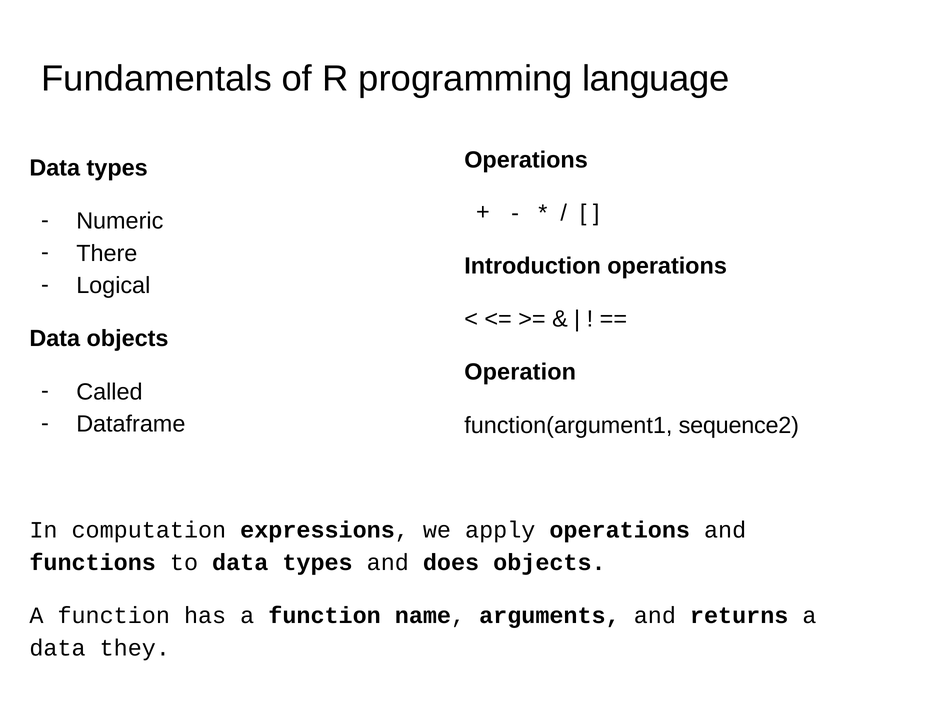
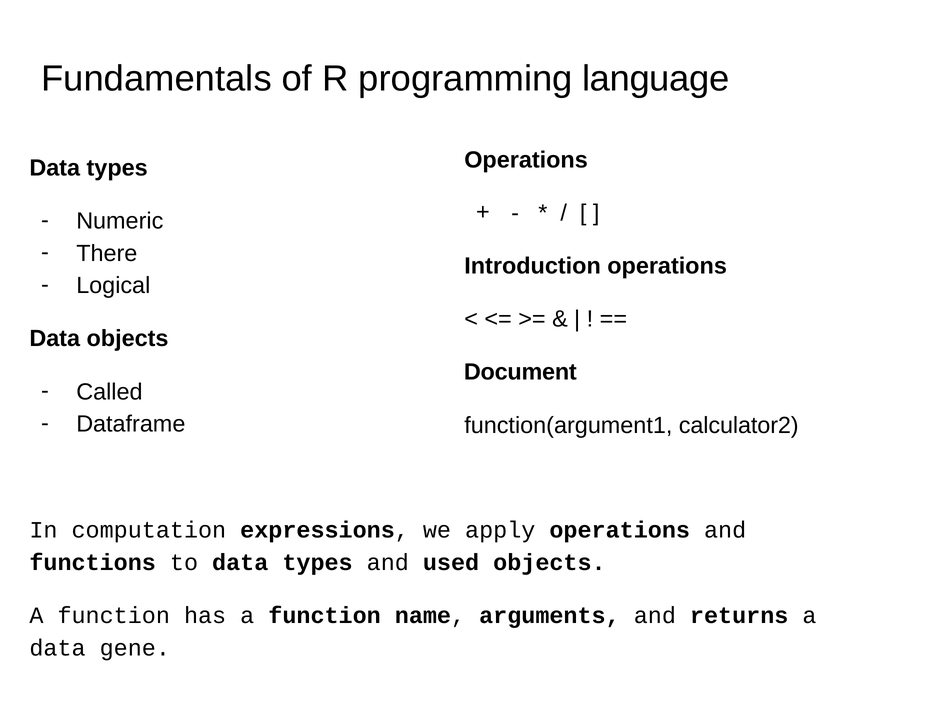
Operation: Operation -> Document
sequence2: sequence2 -> calculator2
does: does -> used
they: they -> gene
